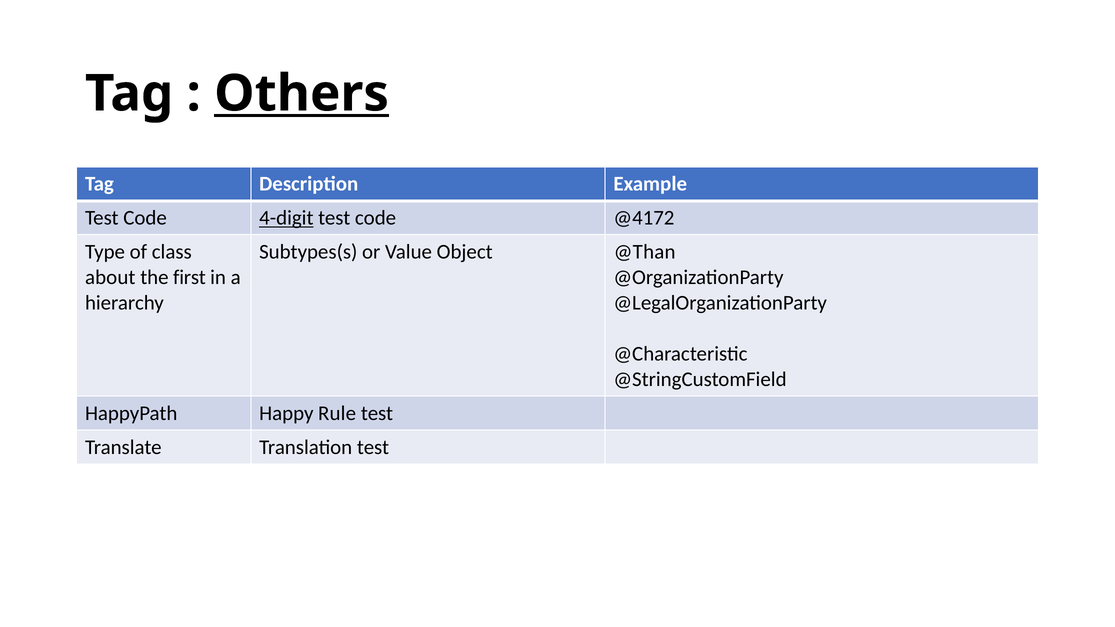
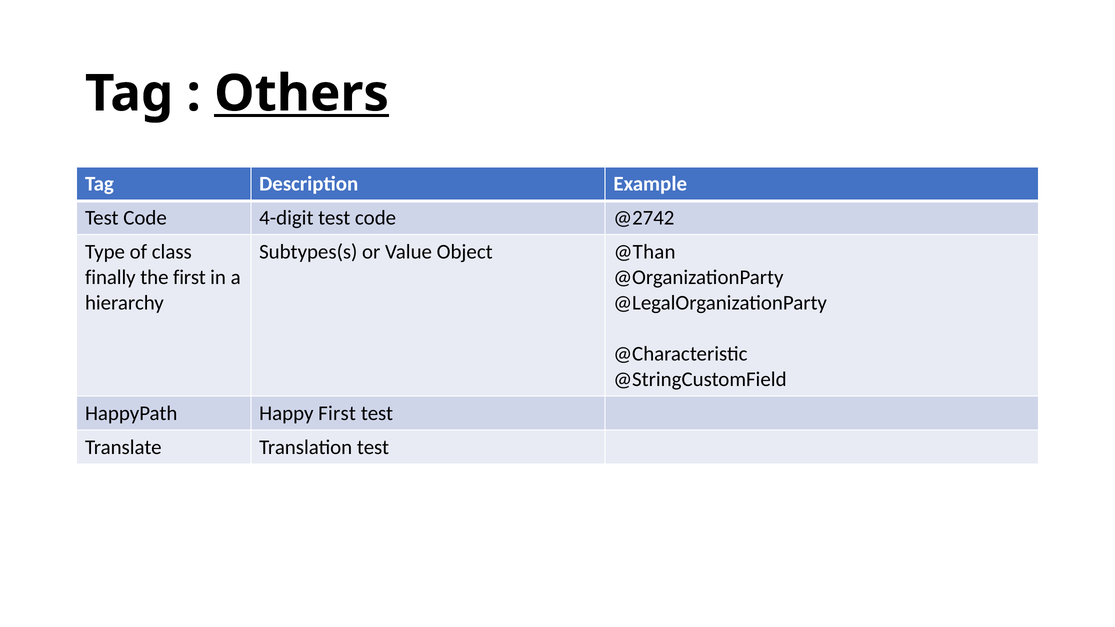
4-digit underline: present -> none
@4172: @4172 -> @2742
about: about -> finally
Happy Rule: Rule -> First
